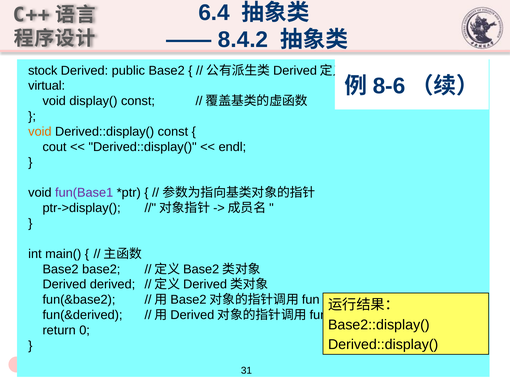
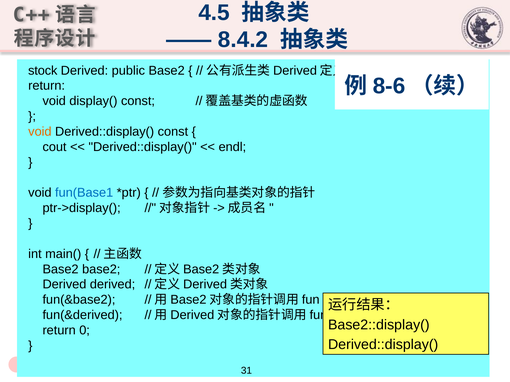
6.4: 6.4 -> 4.5
virtual at (47, 86): virtual -> return
fun(Base1 colour: purple -> blue
